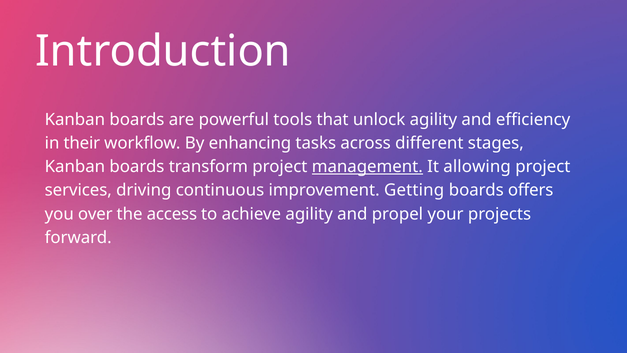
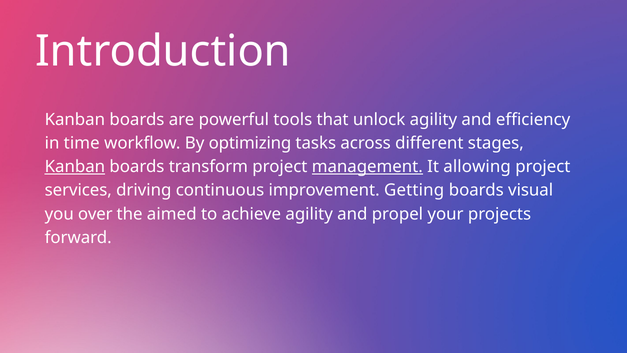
their: their -> time
enhancing: enhancing -> optimizing
Kanban at (75, 167) underline: none -> present
offers: offers -> visual
access: access -> aimed
